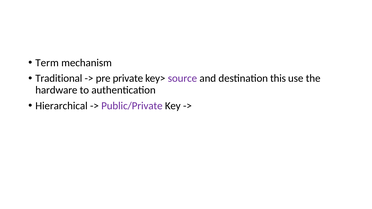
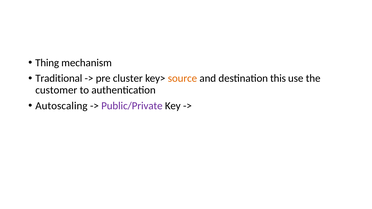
Term: Term -> Thing
private: private -> cluster
source colour: purple -> orange
hardware: hardware -> customer
Hierarchical: Hierarchical -> Autoscaling
